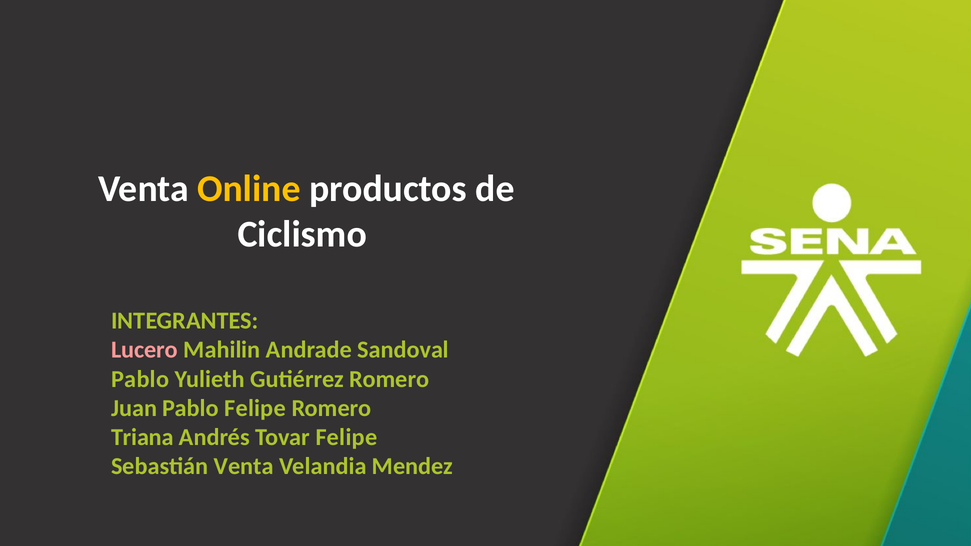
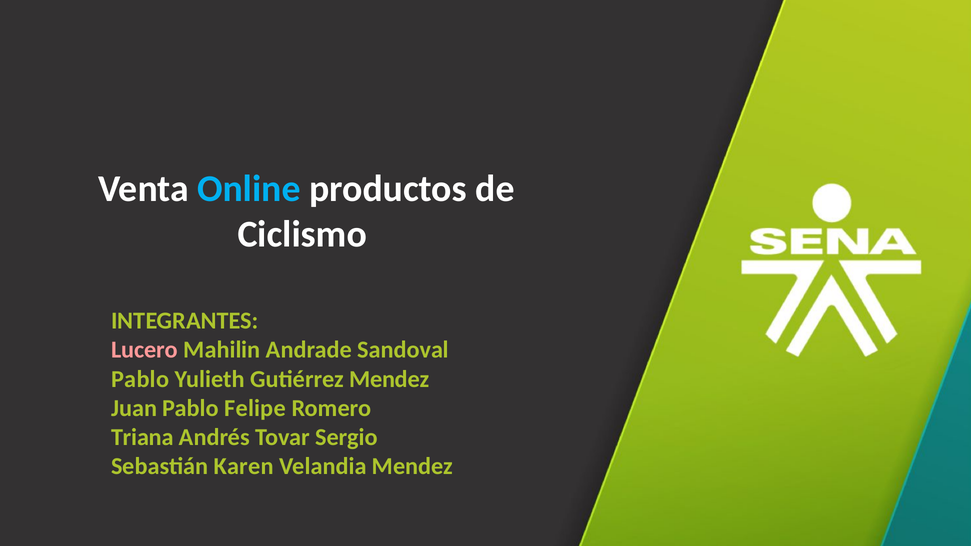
Online colour: yellow -> light blue
Gutiérrez Romero: Romero -> Mendez
Tovar Felipe: Felipe -> Sergio
Sebastián Venta: Venta -> Karen
